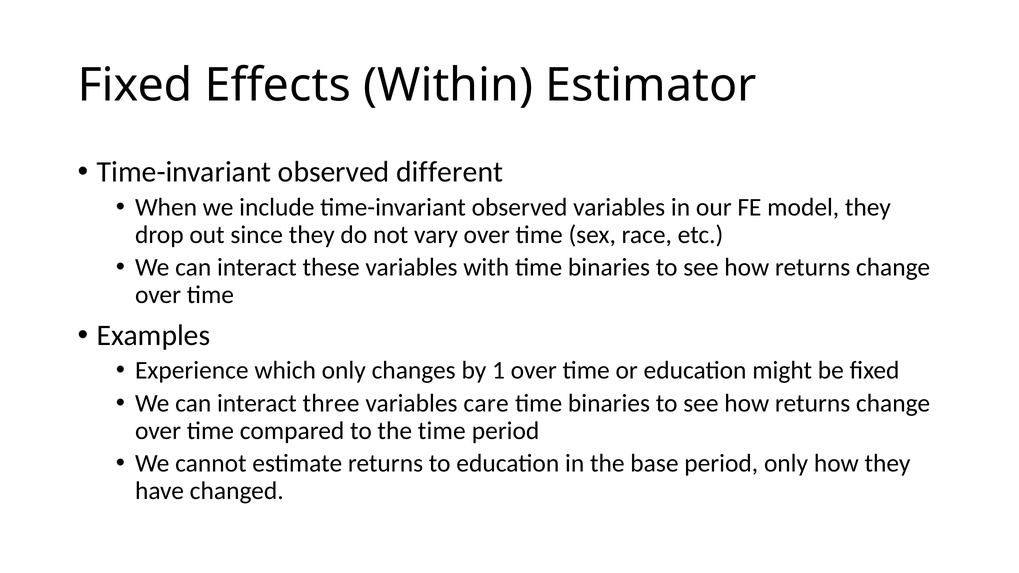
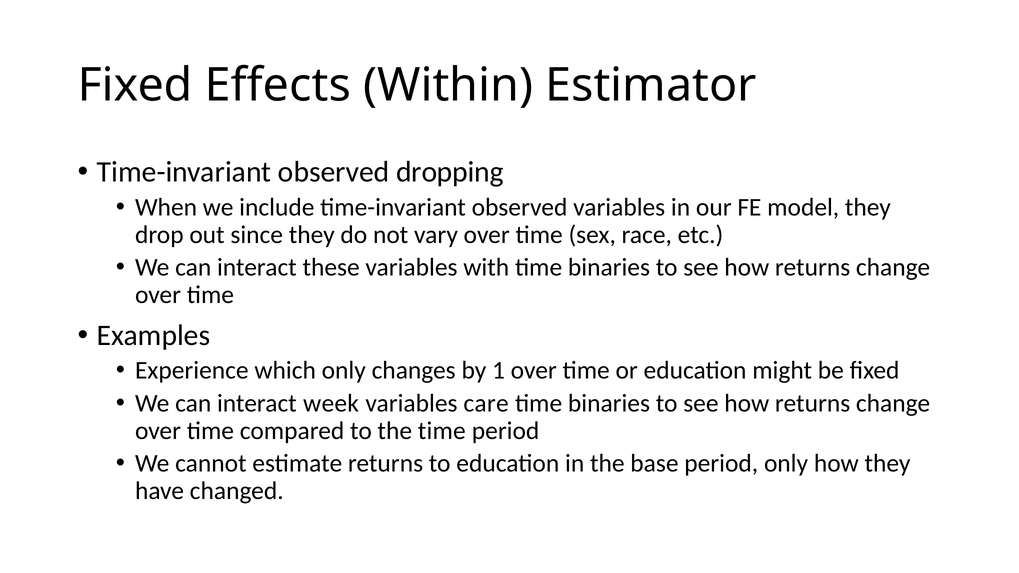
different: different -> dropping
three: three -> week
